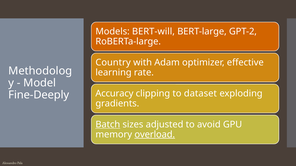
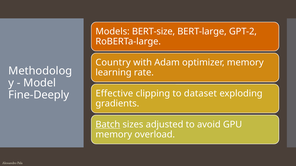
BERT-will: BERT-will -> BERT-size
optimizer effective: effective -> memory
Accuracy: Accuracy -> Effective
overload underline: present -> none
